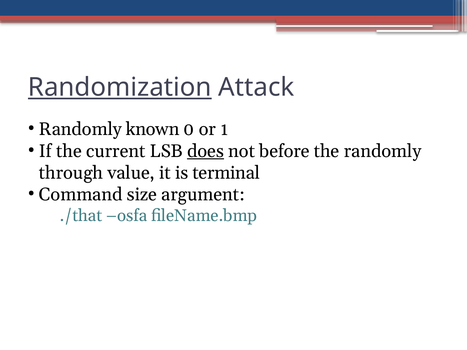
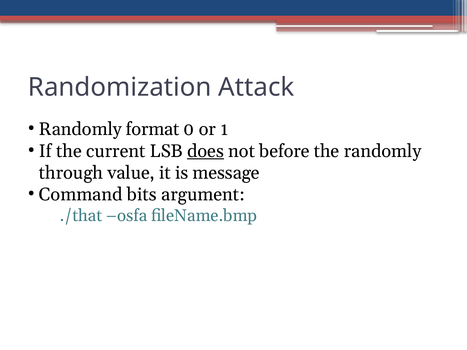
Randomization underline: present -> none
known: known -> format
terminal: terminal -> message
size: size -> bits
